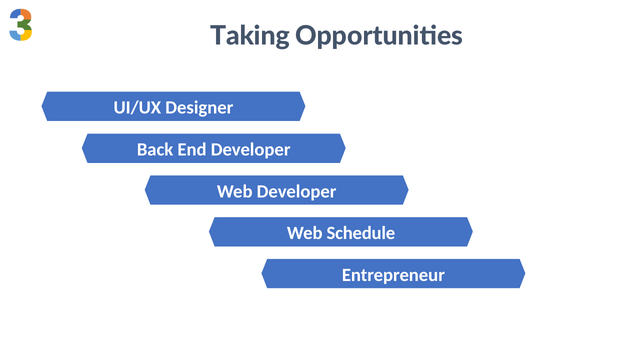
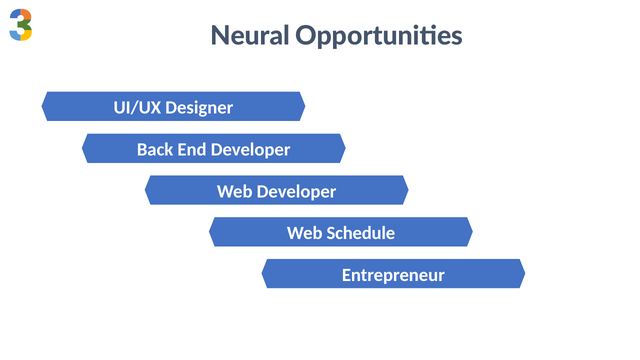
Taking: Taking -> Neural
